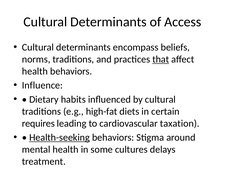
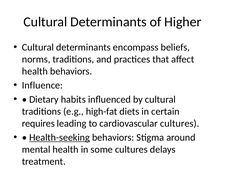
of Access: Access -> Higher
that underline: present -> none
cardiovascular taxation: taxation -> cultures
